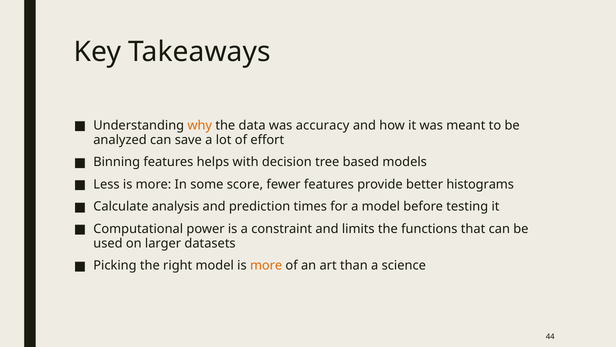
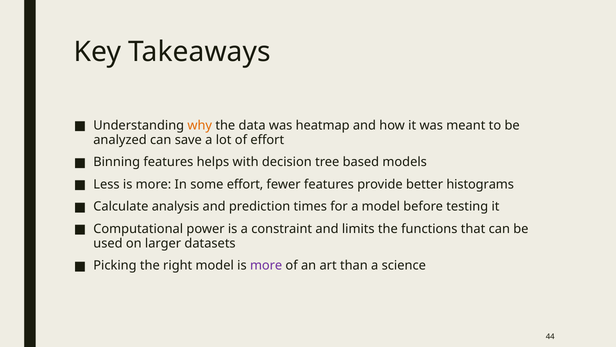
accuracy: accuracy -> heatmap
some score: score -> effort
more at (266, 265) colour: orange -> purple
